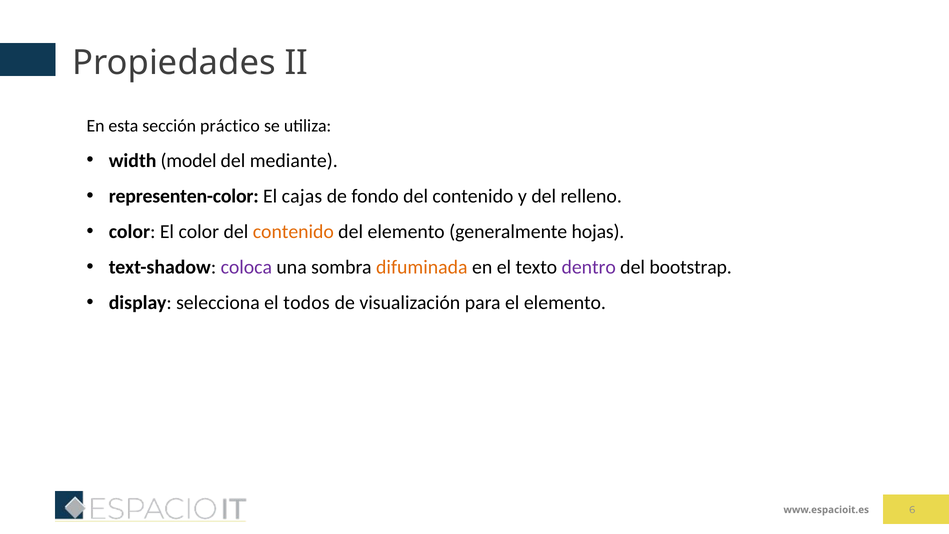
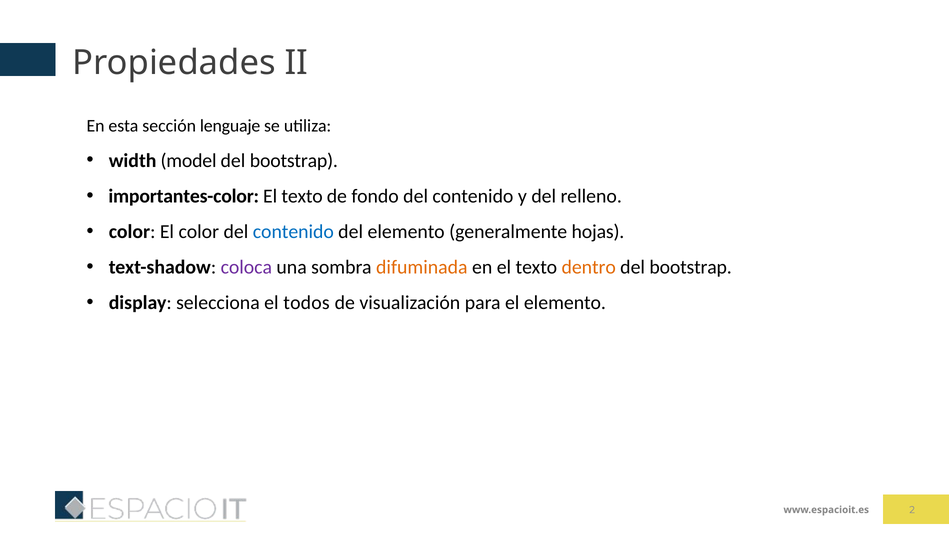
práctico: práctico -> lenguaje
mediante at (294, 160): mediante -> bootstrap
representen-color: representen-color -> importantes-color
cajas at (302, 196): cajas -> texto
contenido at (293, 232) colour: orange -> blue
dentro colour: purple -> orange
6: 6 -> 2
